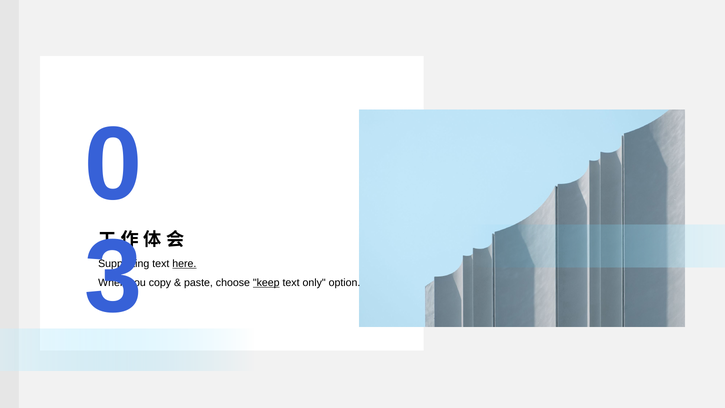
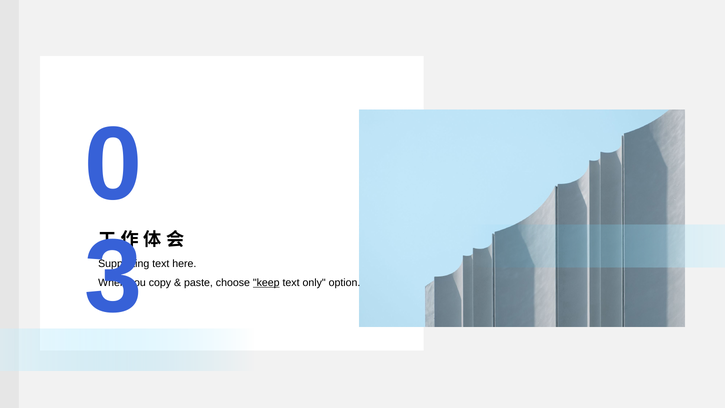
here underline: present -> none
